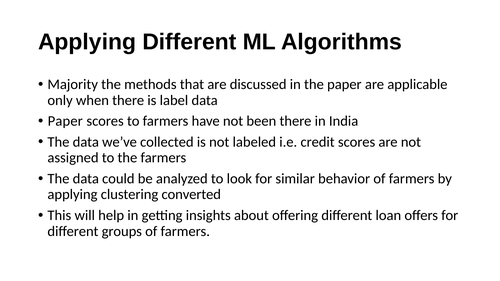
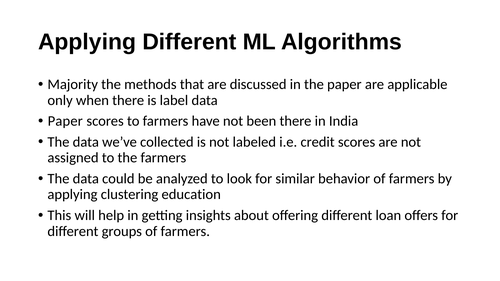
converted: converted -> education
